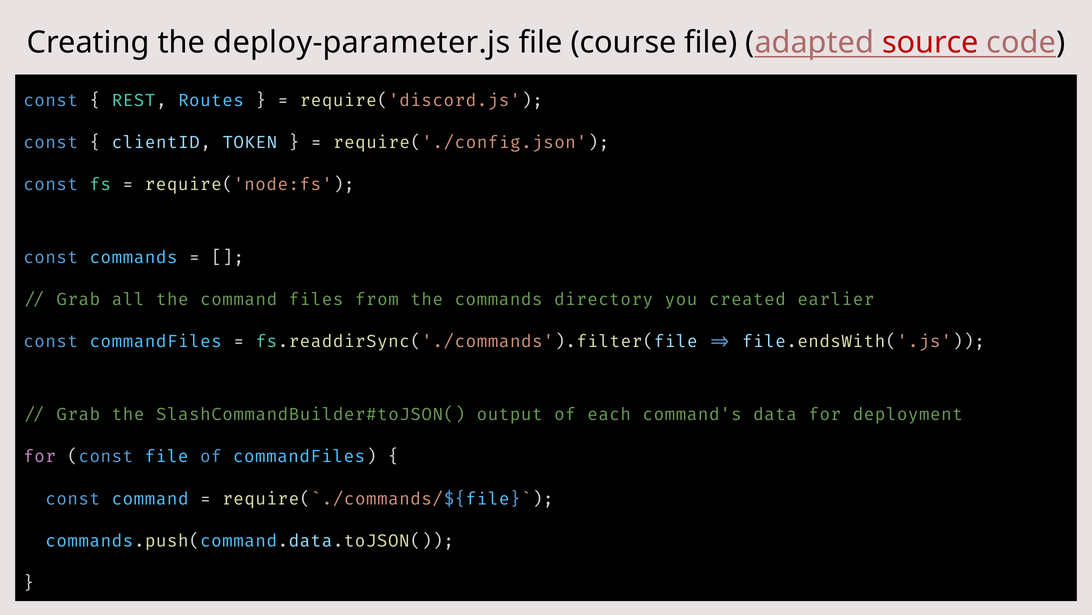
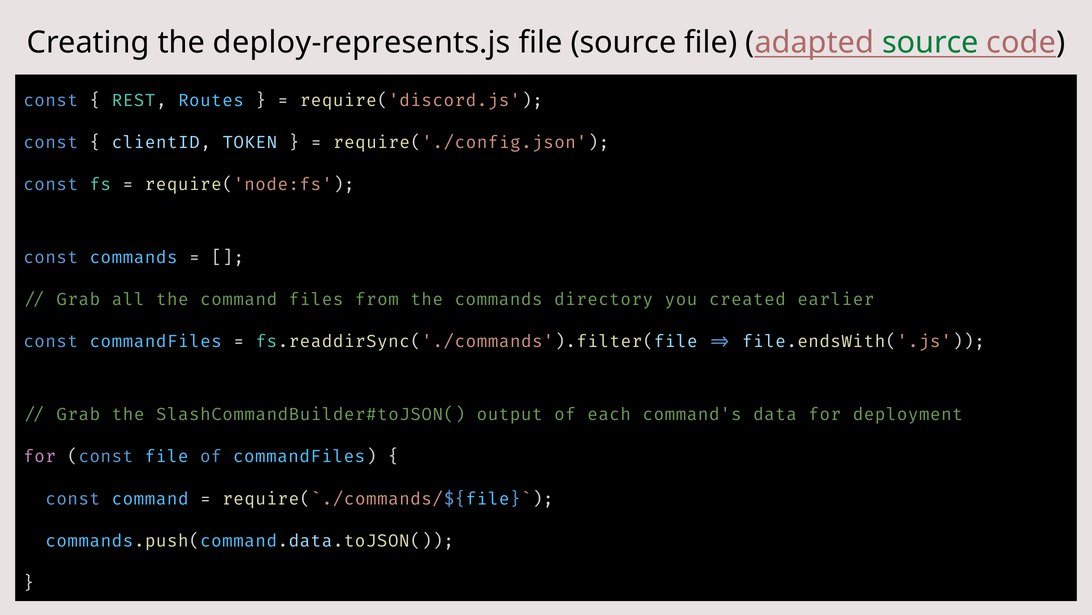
deploy-parameter.js: deploy-parameter.js -> deploy-represents.js
file course: course -> source
source at (930, 43) colour: red -> green
